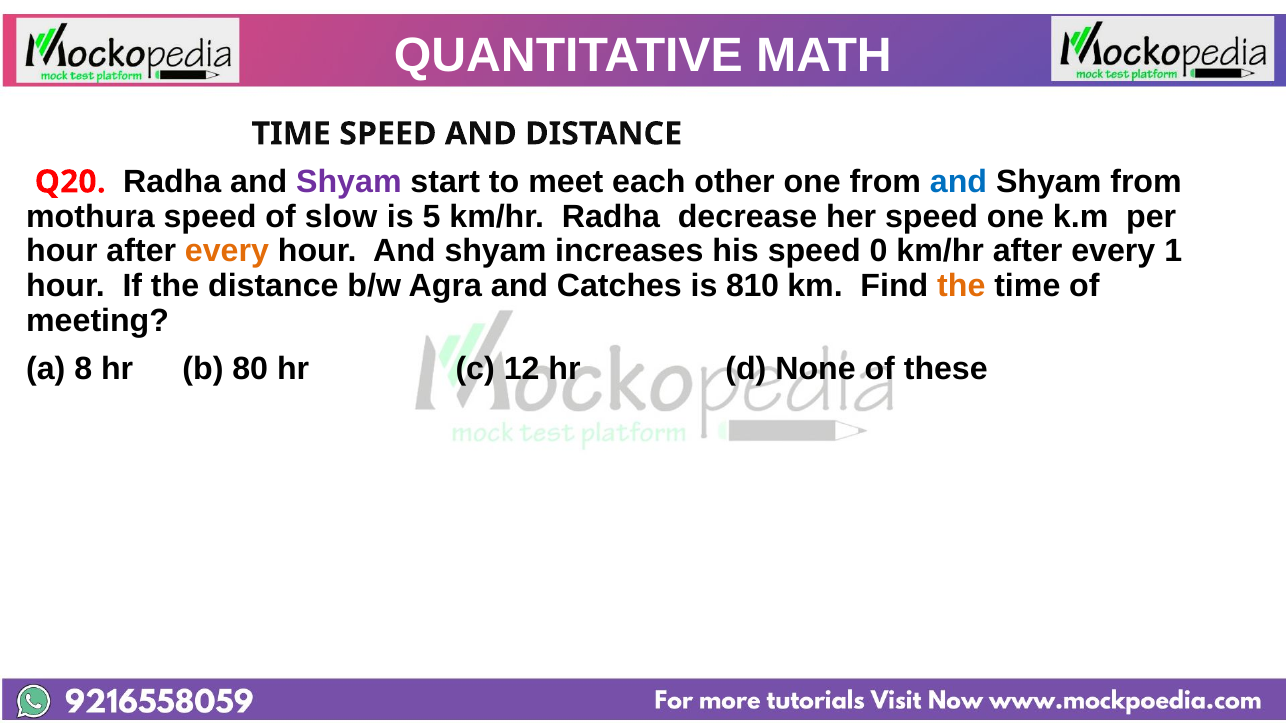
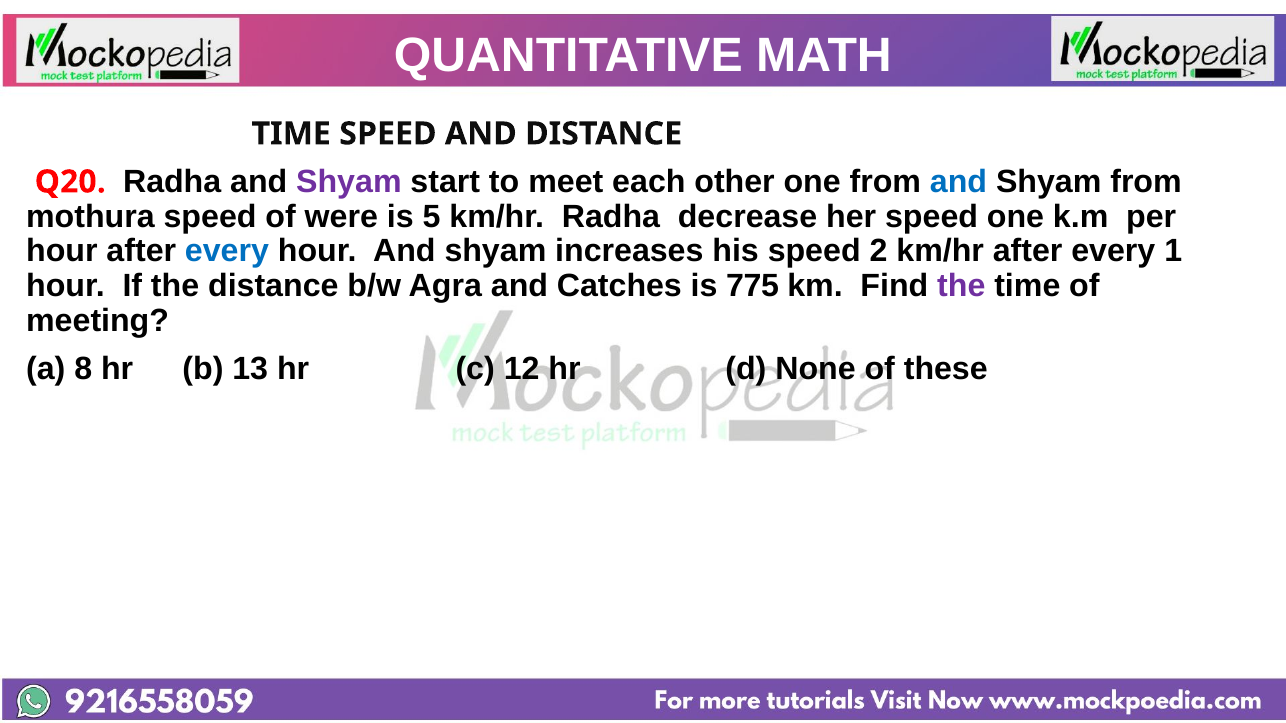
slow: slow -> were
every at (227, 251) colour: orange -> blue
0: 0 -> 2
810: 810 -> 775
the at (961, 286) colour: orange -> purple
80: 80 -> 13
